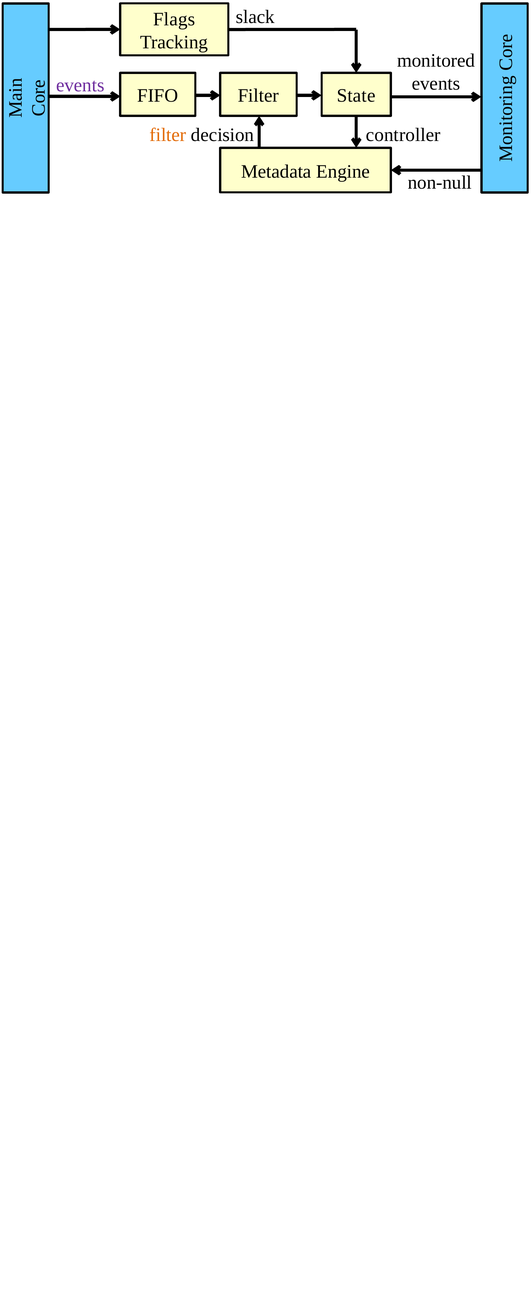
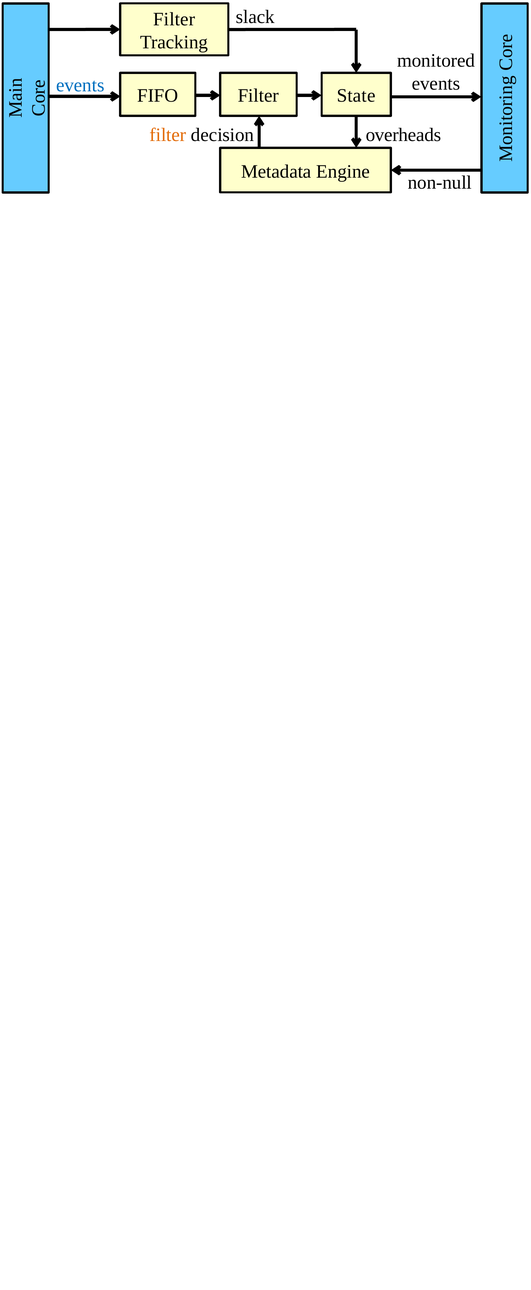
Flags at (174, 19): Flags -> Filter
events at (80, 85) colour: purple -> blue
controller: controller -> overheads
